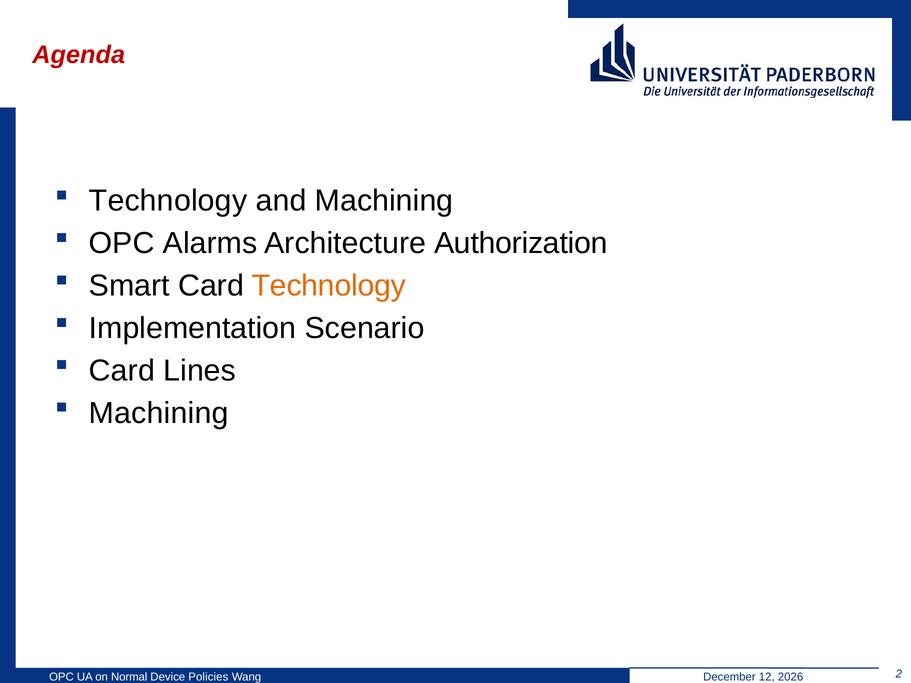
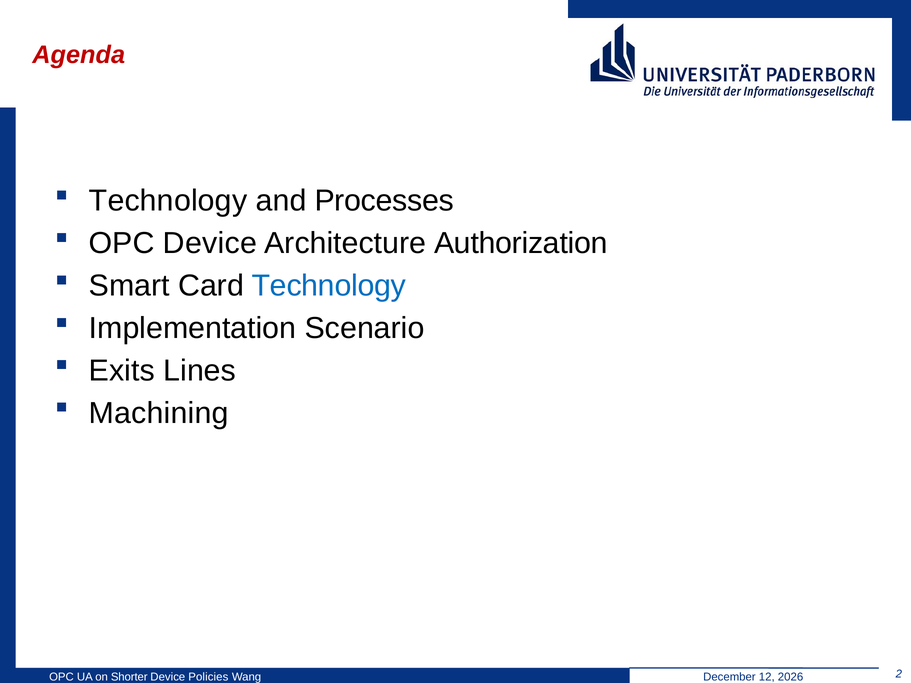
and Machining: Machining -> Processes
OPC Alarms: Alarms -> Device
Technology at (329, 286) colour: orange -> blue
Card at (122, 371): Card -> Exits
Normal: Normal -> Shorter
